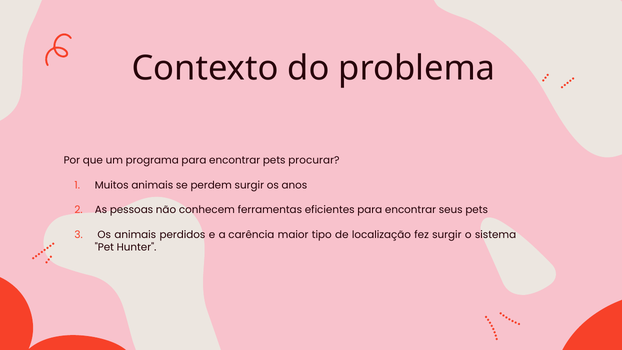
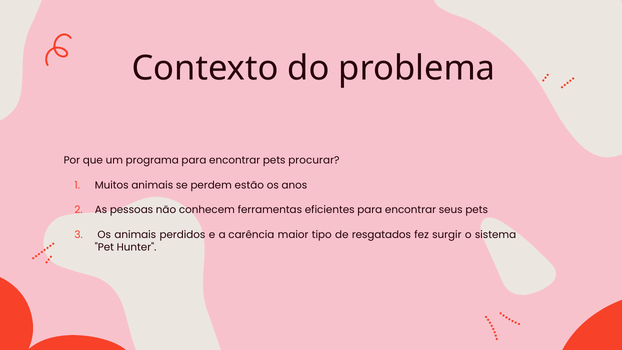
perdem surgir: surgir -> estão
localização: localização -> resgatados
